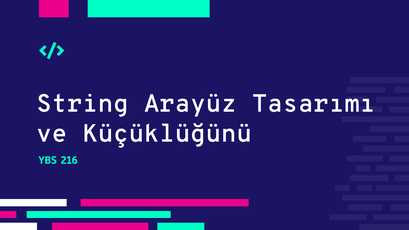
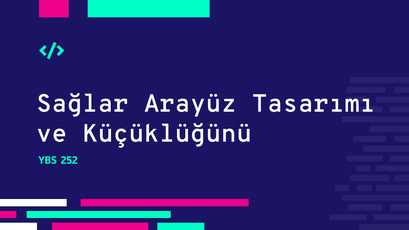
String: String -> Sağlar
216: 216 -> 252
